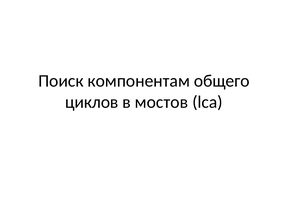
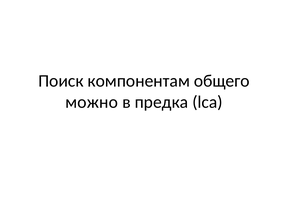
циклов: циклов -> можно
мостов: мостов -> предка
